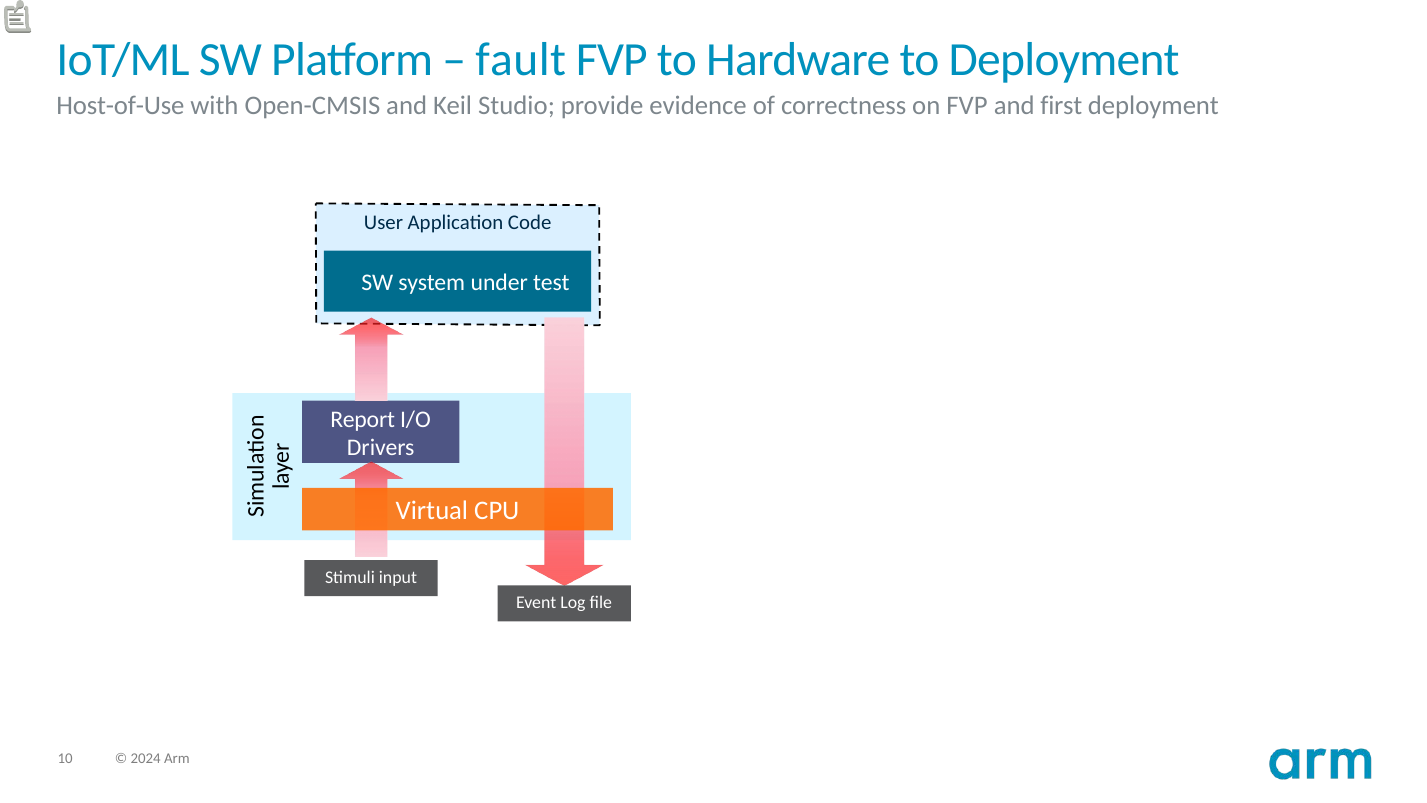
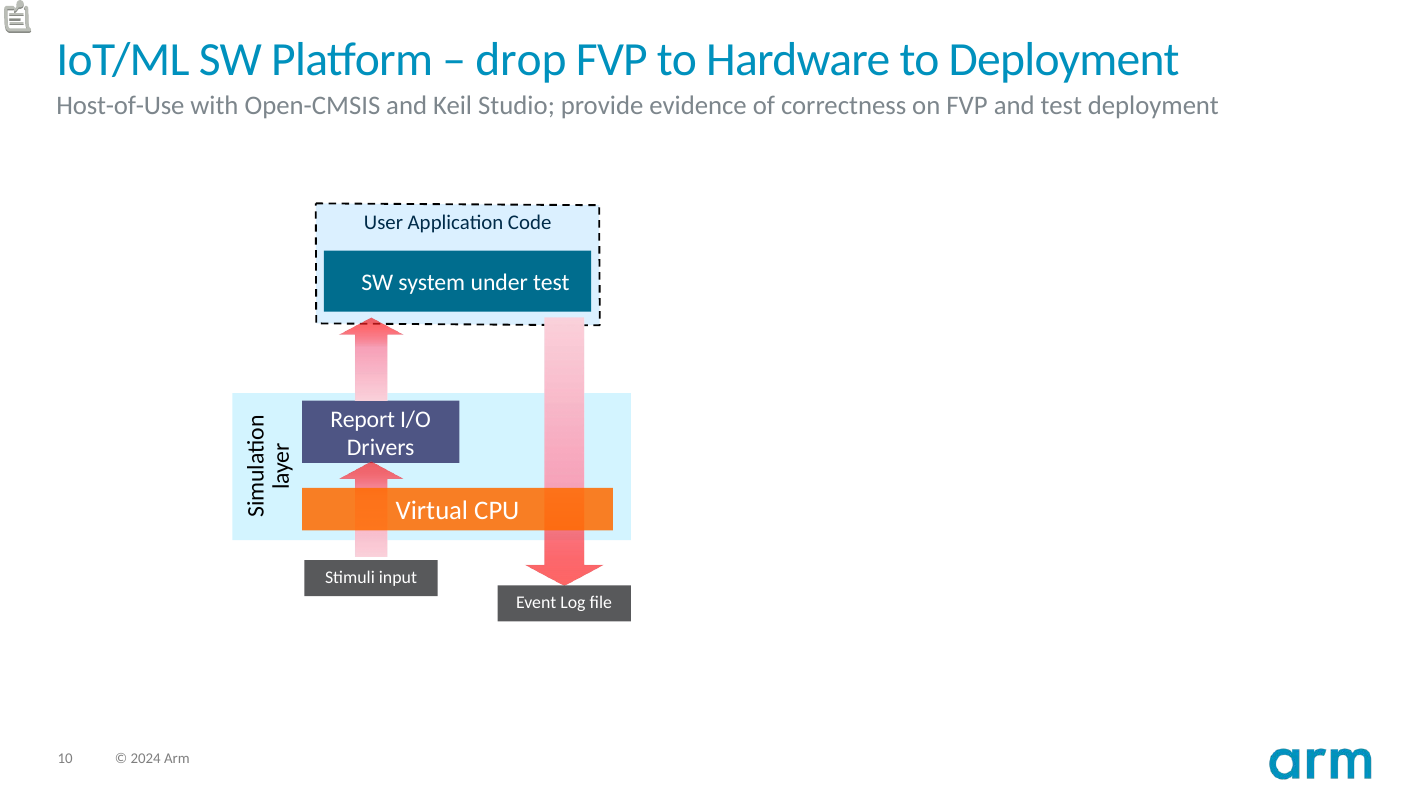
fault: fault -> drop
and first: first -> test
